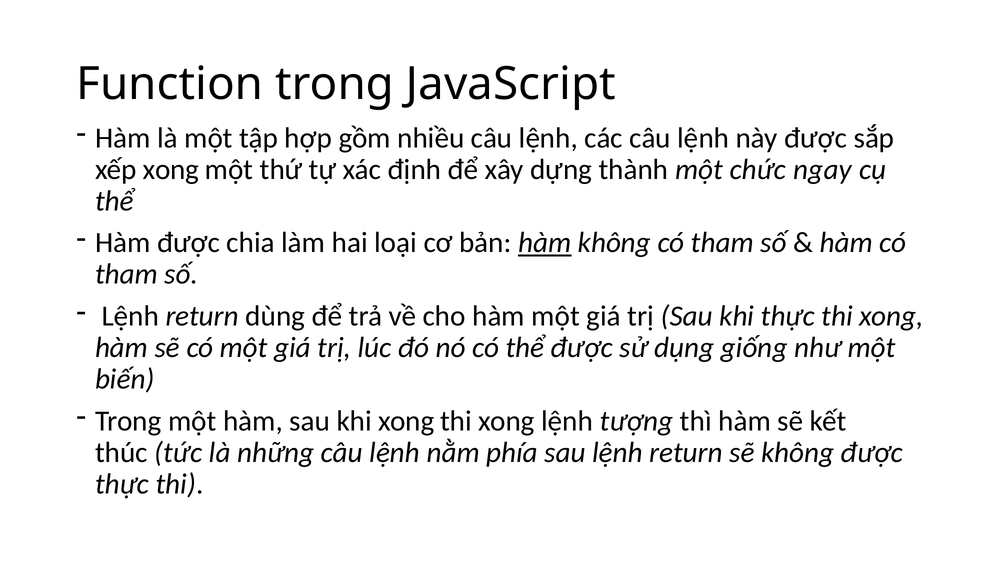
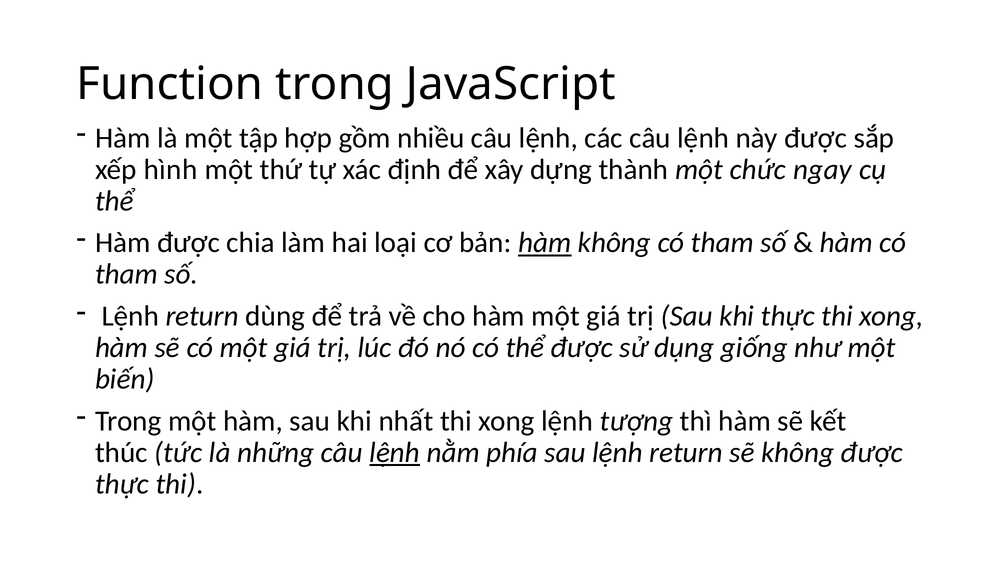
xếp xong: xong -> hình
khi xong: xong -> nhất
lệnh at (395, 453) underline: none -> present
